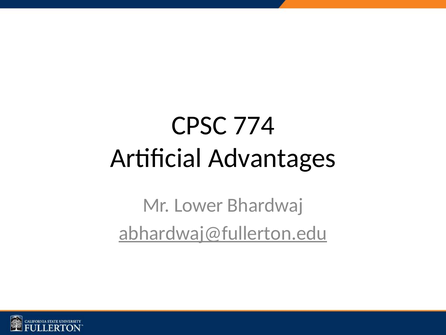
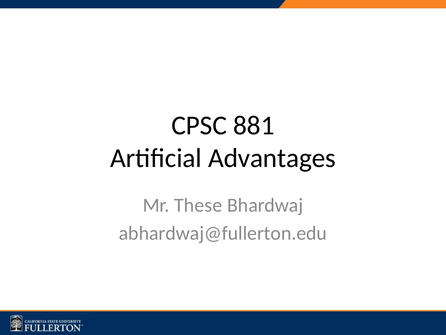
774: 774 -> 881
Lower: Lower -> These
abhardwaj@fullerton.edu underline: present -> none
